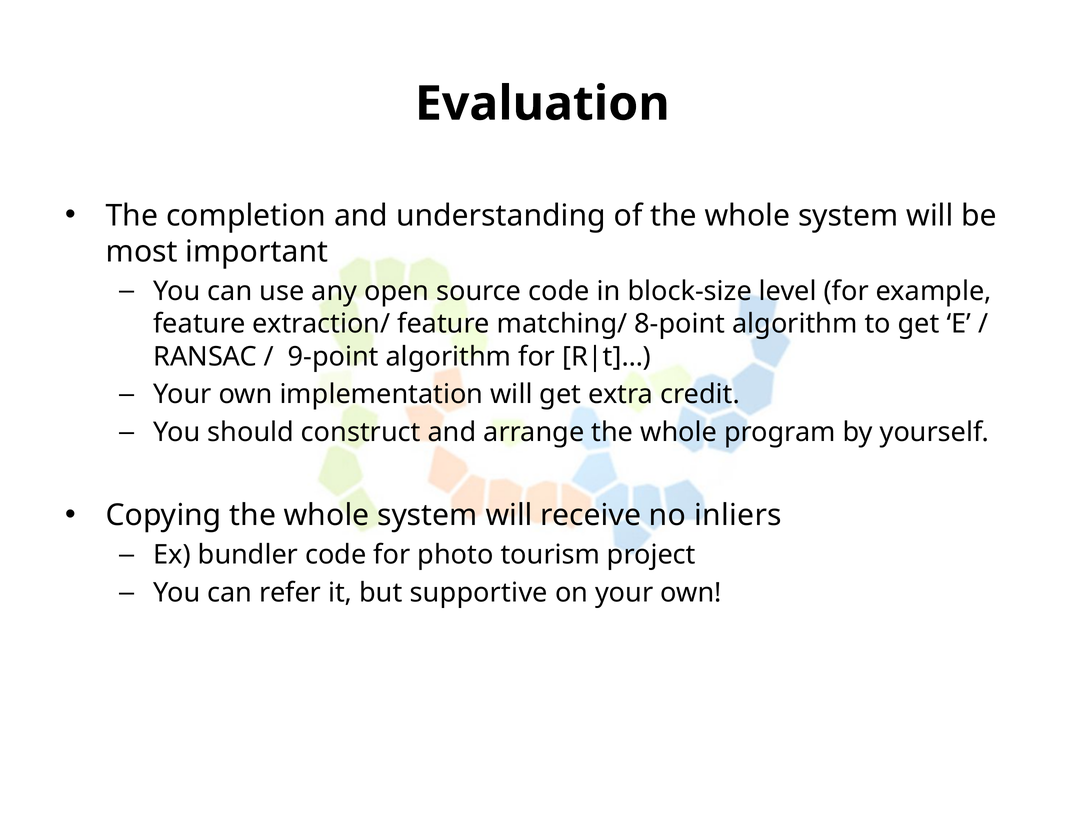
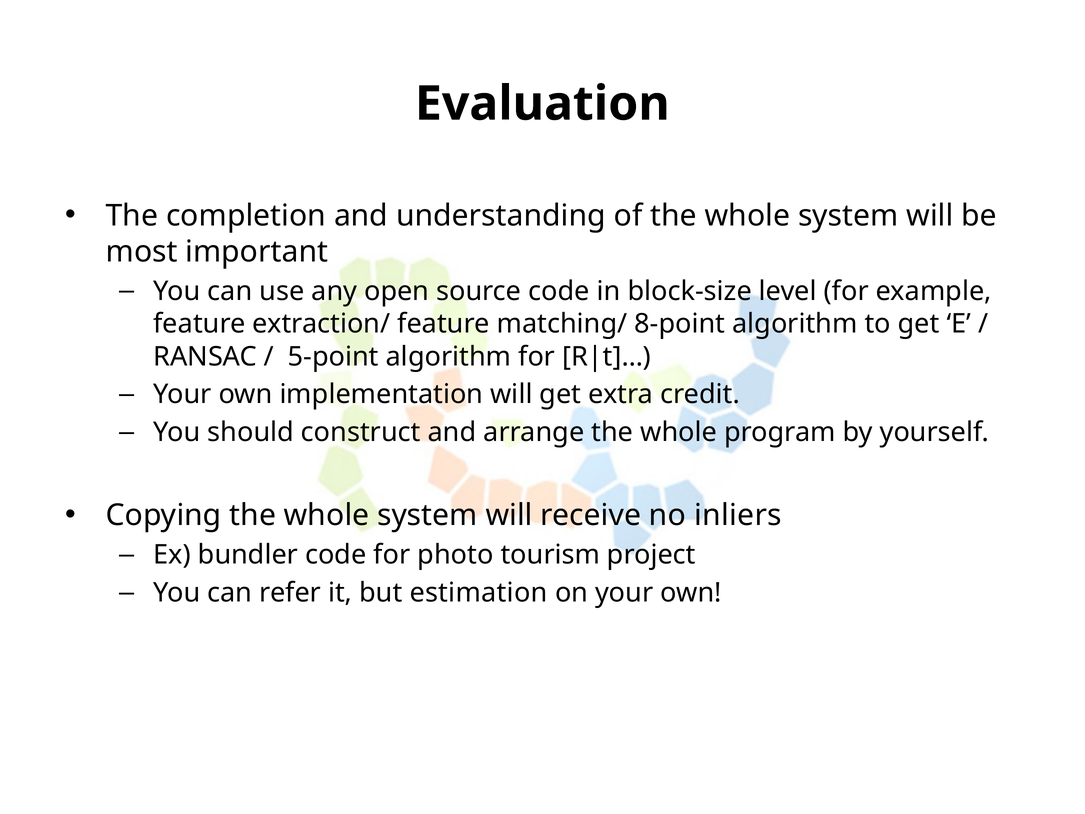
9-point: 9-point -> 5-point
supportive: supportive -> estimation
